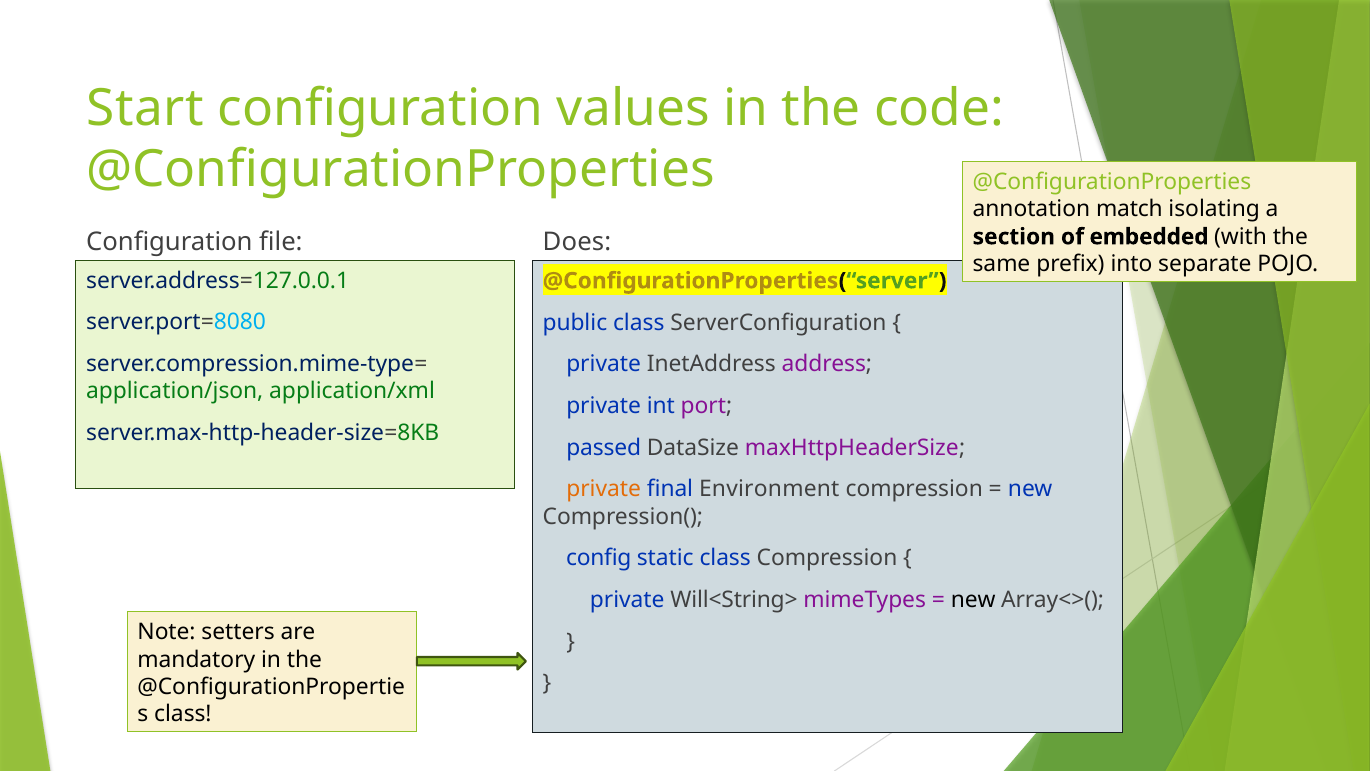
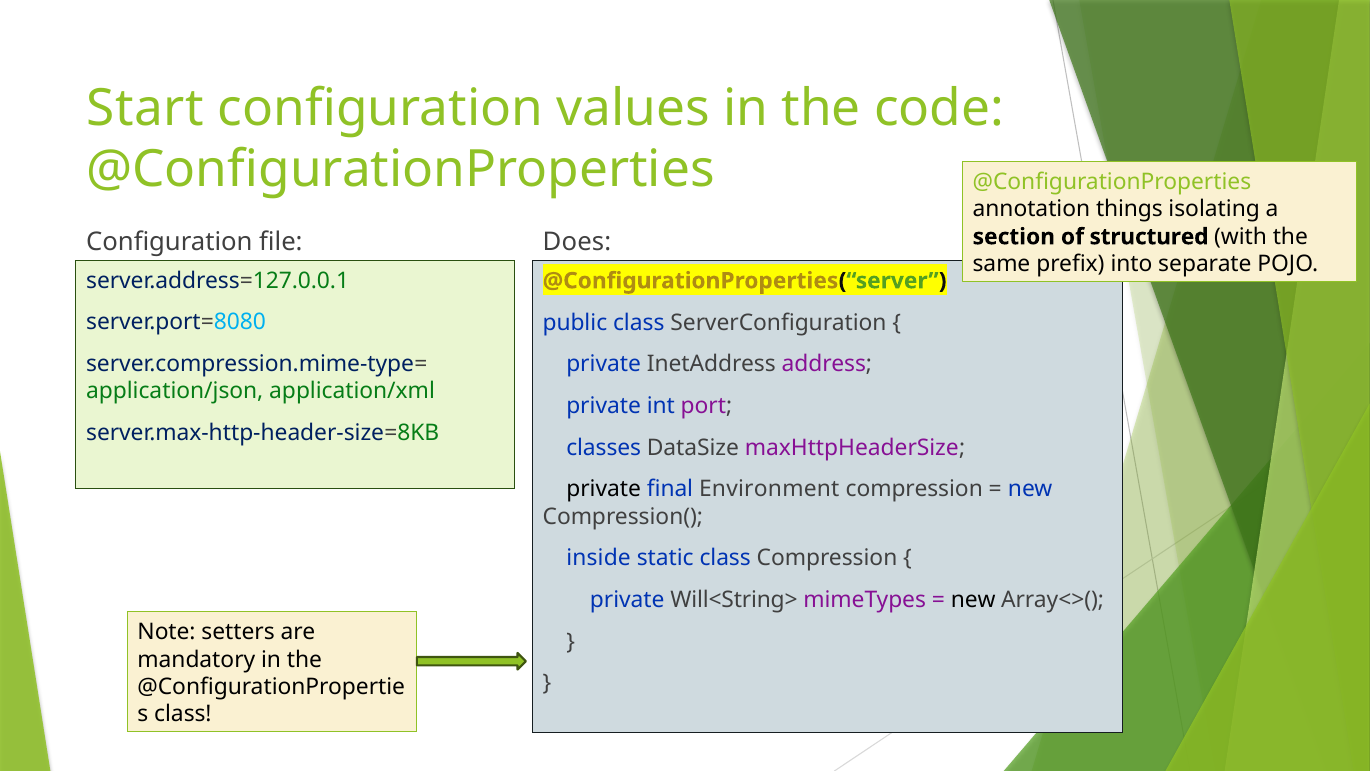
match: match -> things
embedded: embedded -> structured
passed: passed -> classes
private at (604, 489) colour: orange -> black
config: config -> inside
